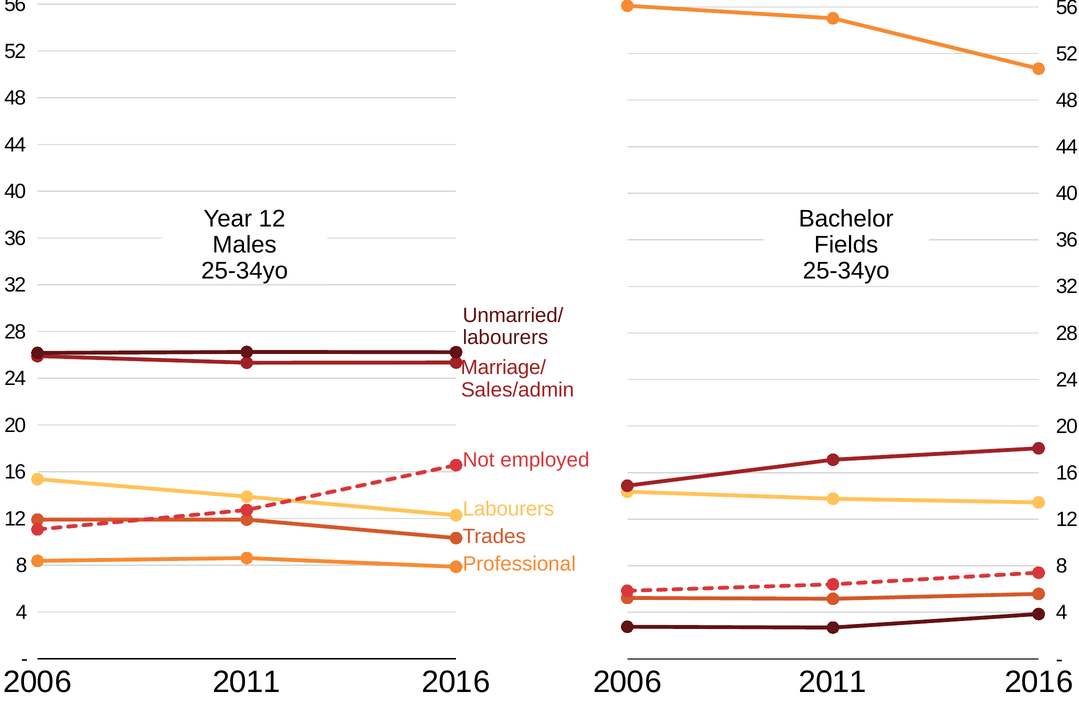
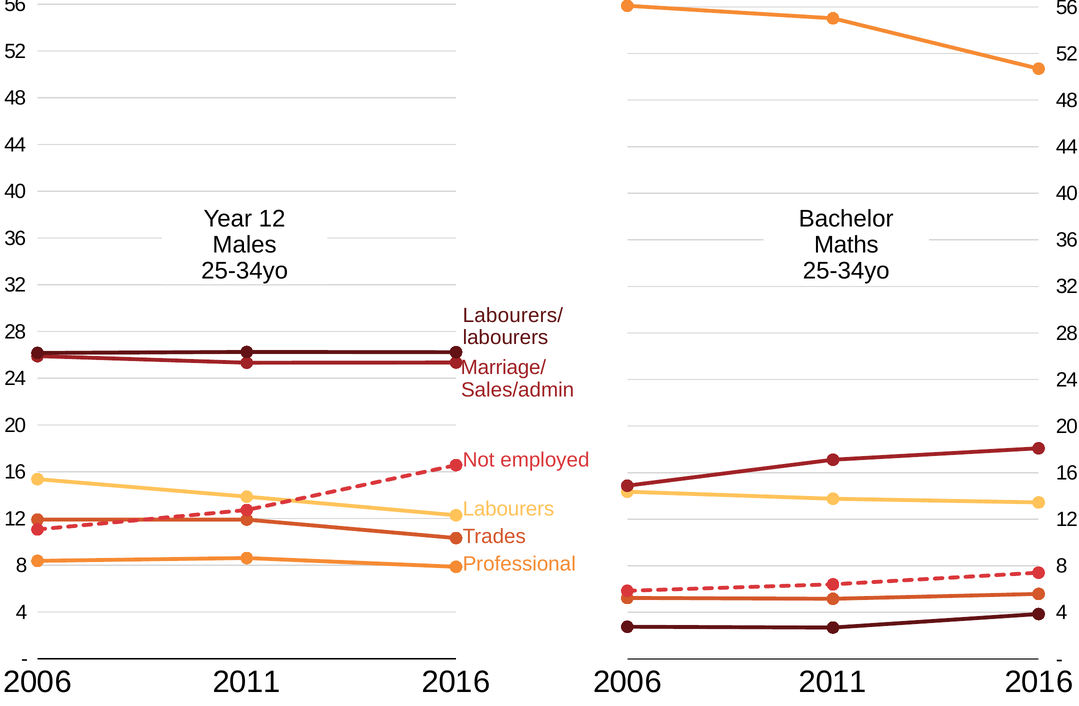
Fields: Fields -> Maths
Unmarried/: Unmarried/ -> Labourers/
